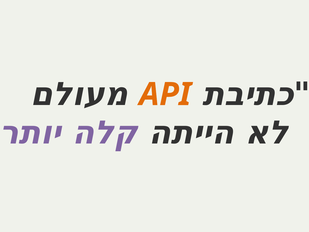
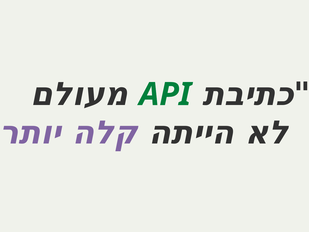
API colour: orange -> green
